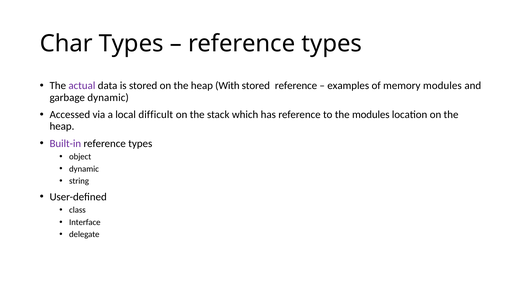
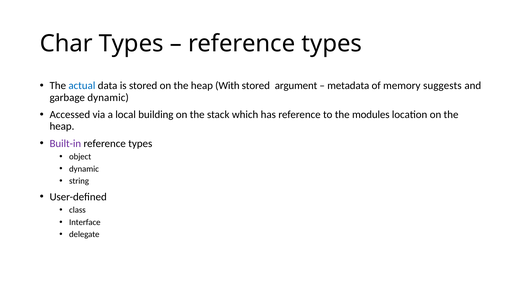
actual colour: purple -> blue
stored reference: reference -> argument
examples: examples -> metadata
memory modules: modules -> suggests
difficult: difficult -> building
